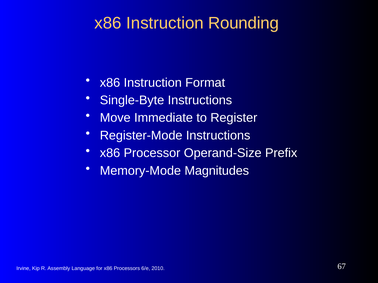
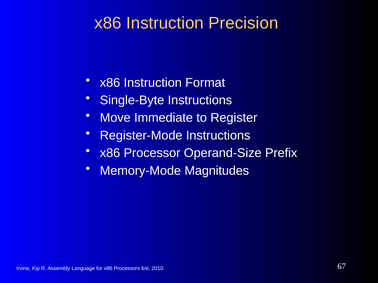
Rounding: Rounding -> Precision
